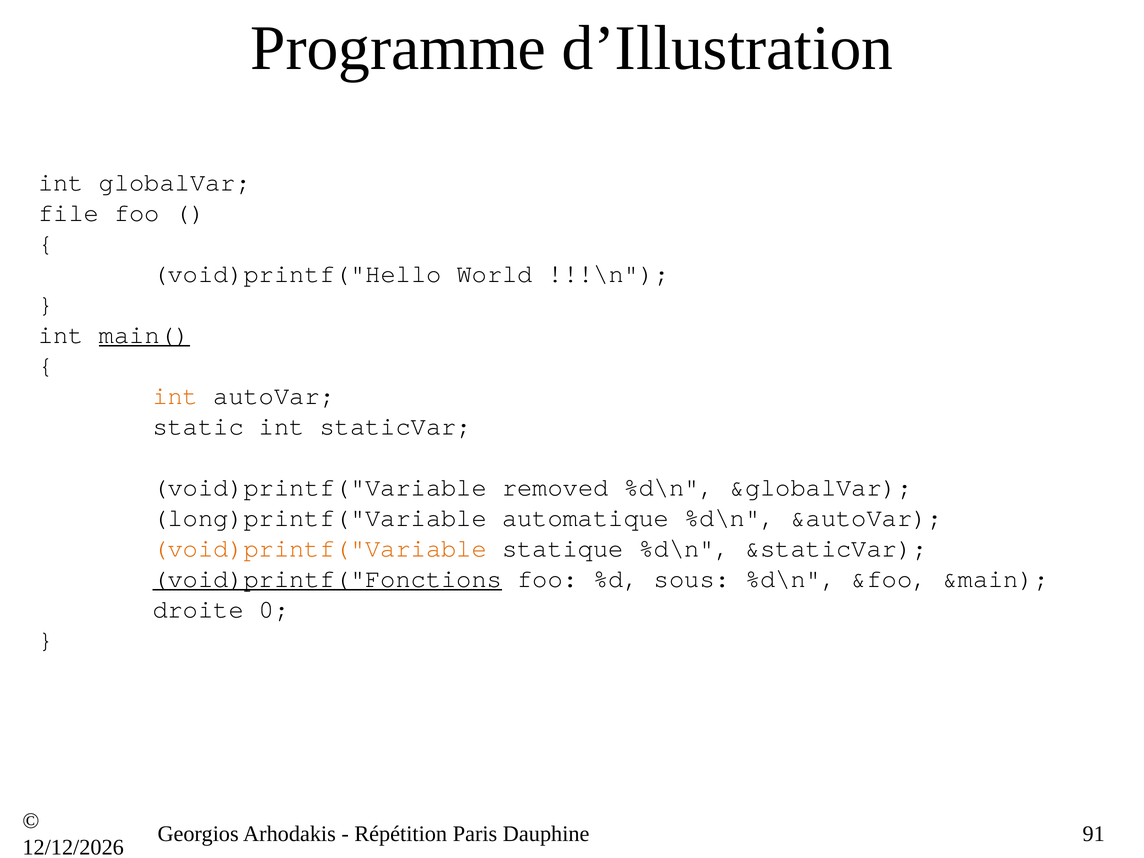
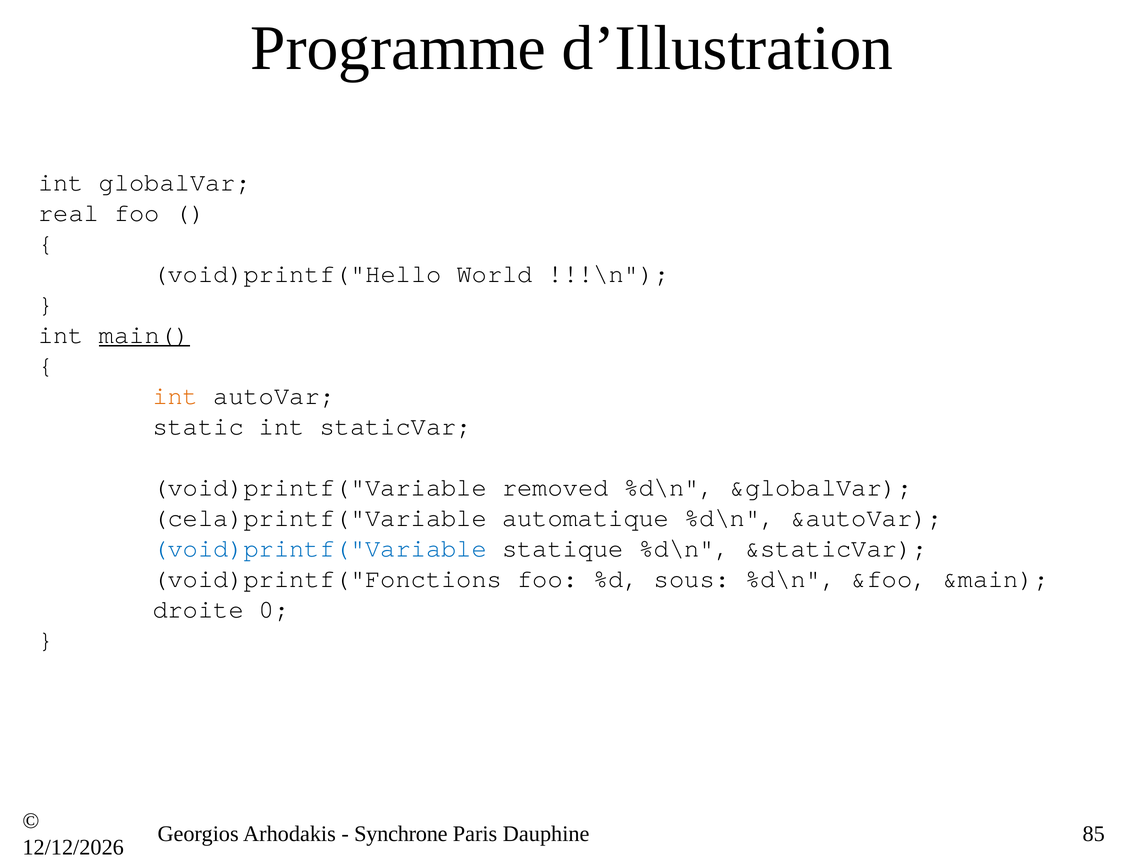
file: file -> real
long)printf("Variable: long)printf("Variable -> cela)printf("Variable
void)printf("Variable at (320, 548) colour: orange -> blue
void)printf("Fonctions underline: present -> none
Répétition: Répétition -> Synchrone
91: 91 -> 85
